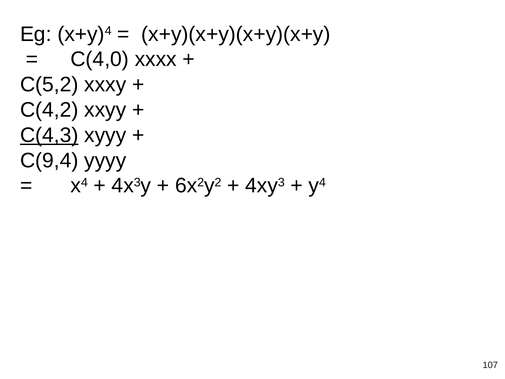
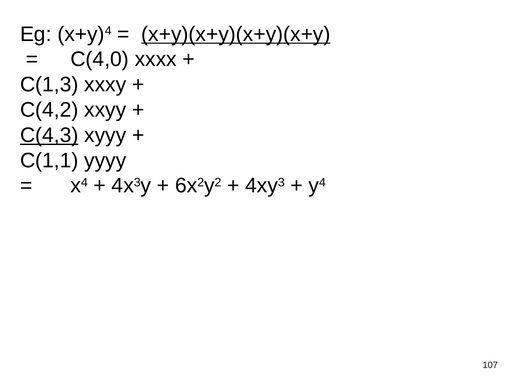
x+y)(x+y)(x+y)(x+y underline: none -> present
C(5,2: C(5,2 -> C(1,3
C(9,4: C(9,4 -> C(1,1
